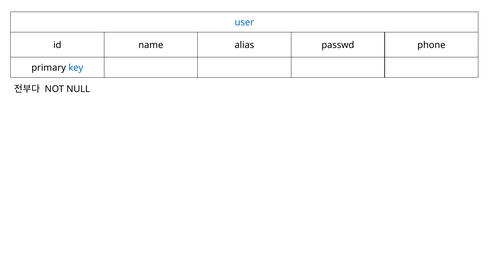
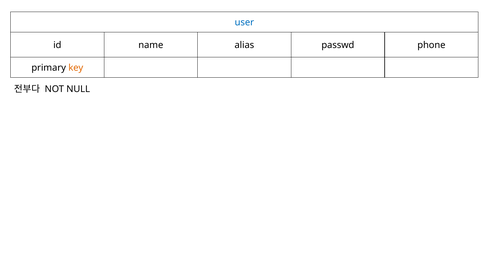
key colour: blue -> orange
